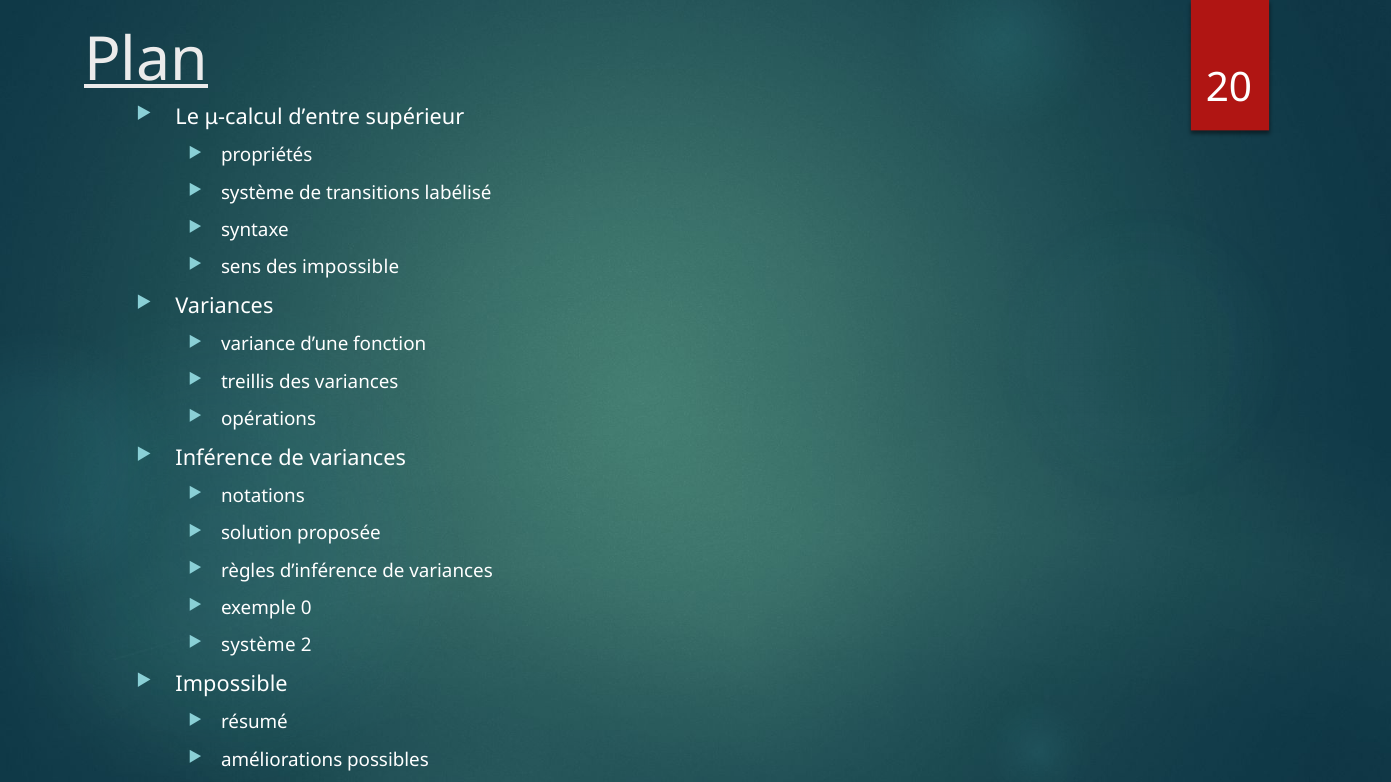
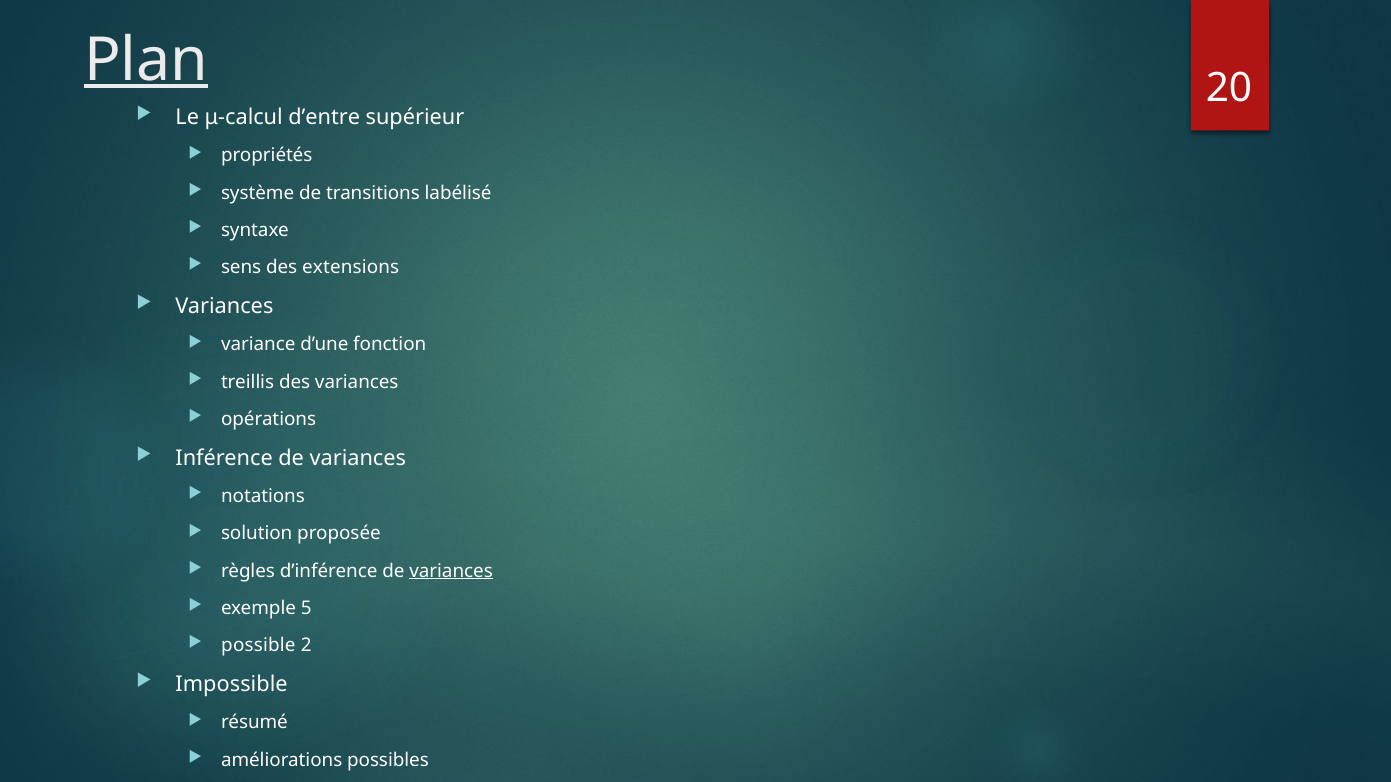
des impossible: impossible -> extensions
variances at (451, 571) underline: none -> present
0: 0 -> 5
système at (258, 645): système -> possible
